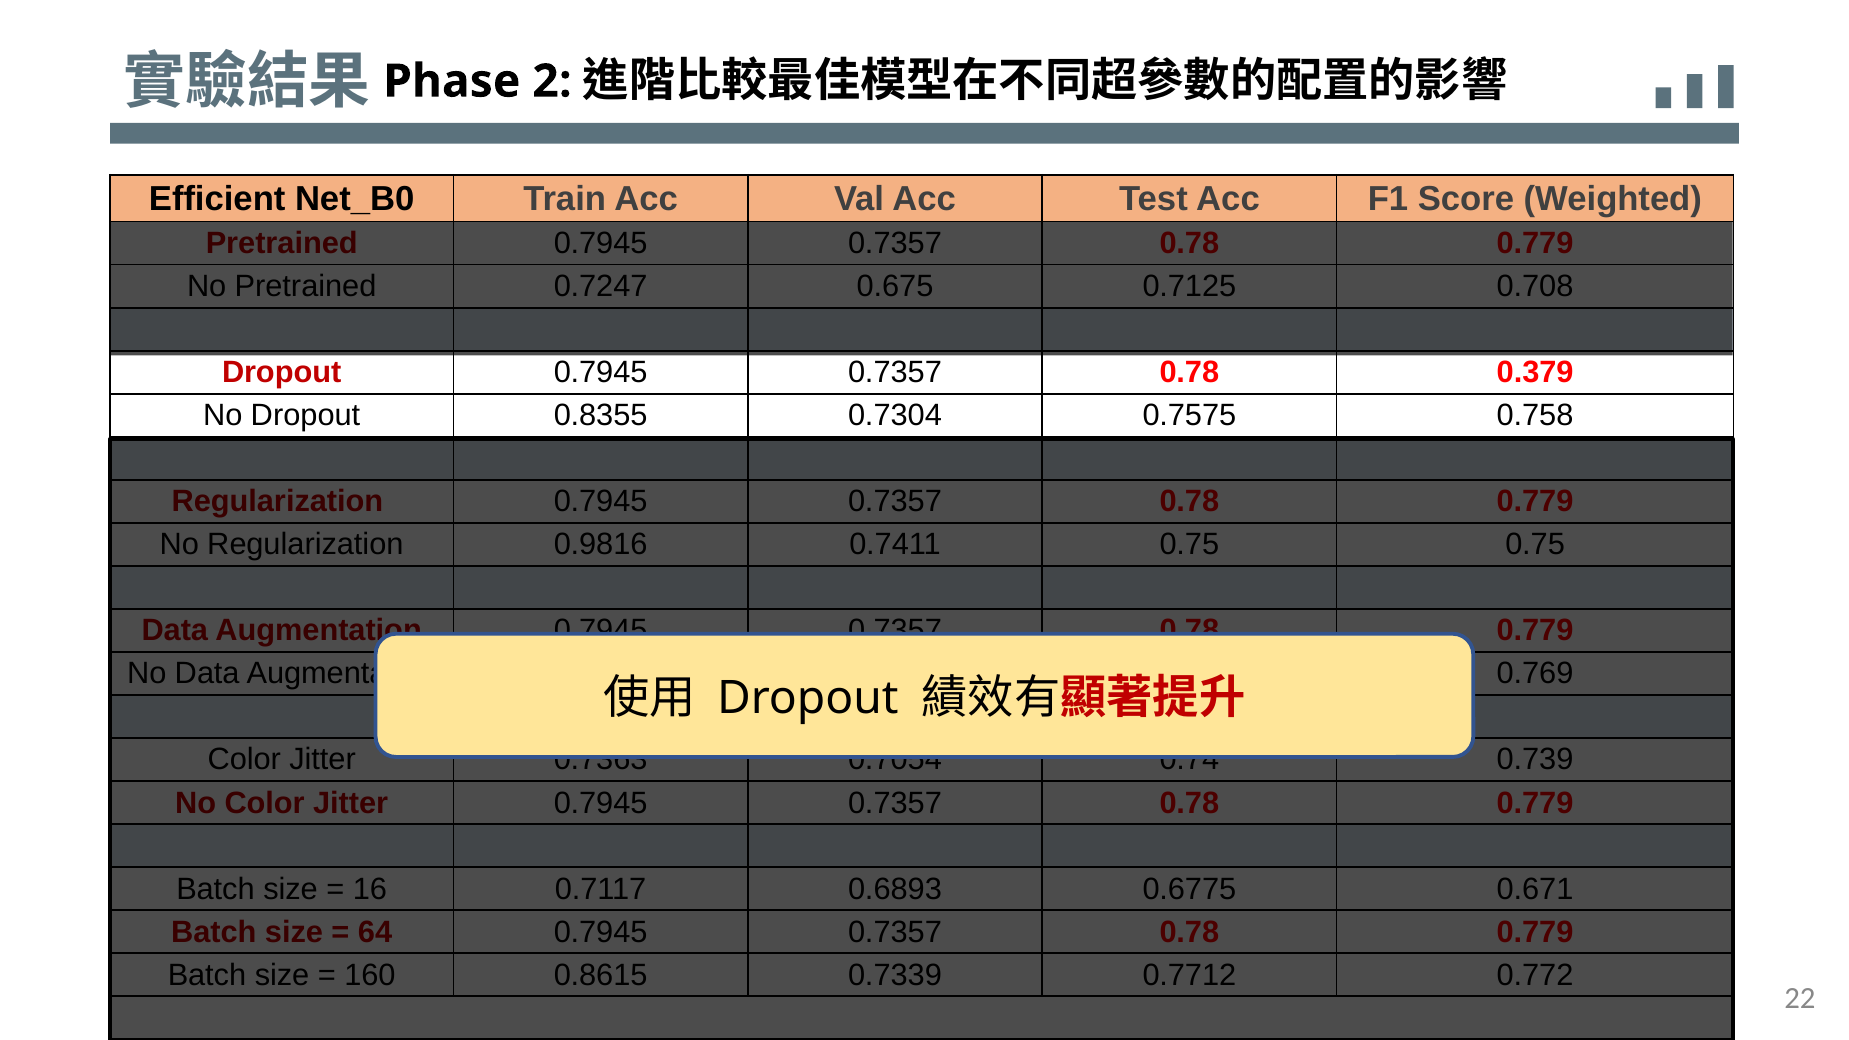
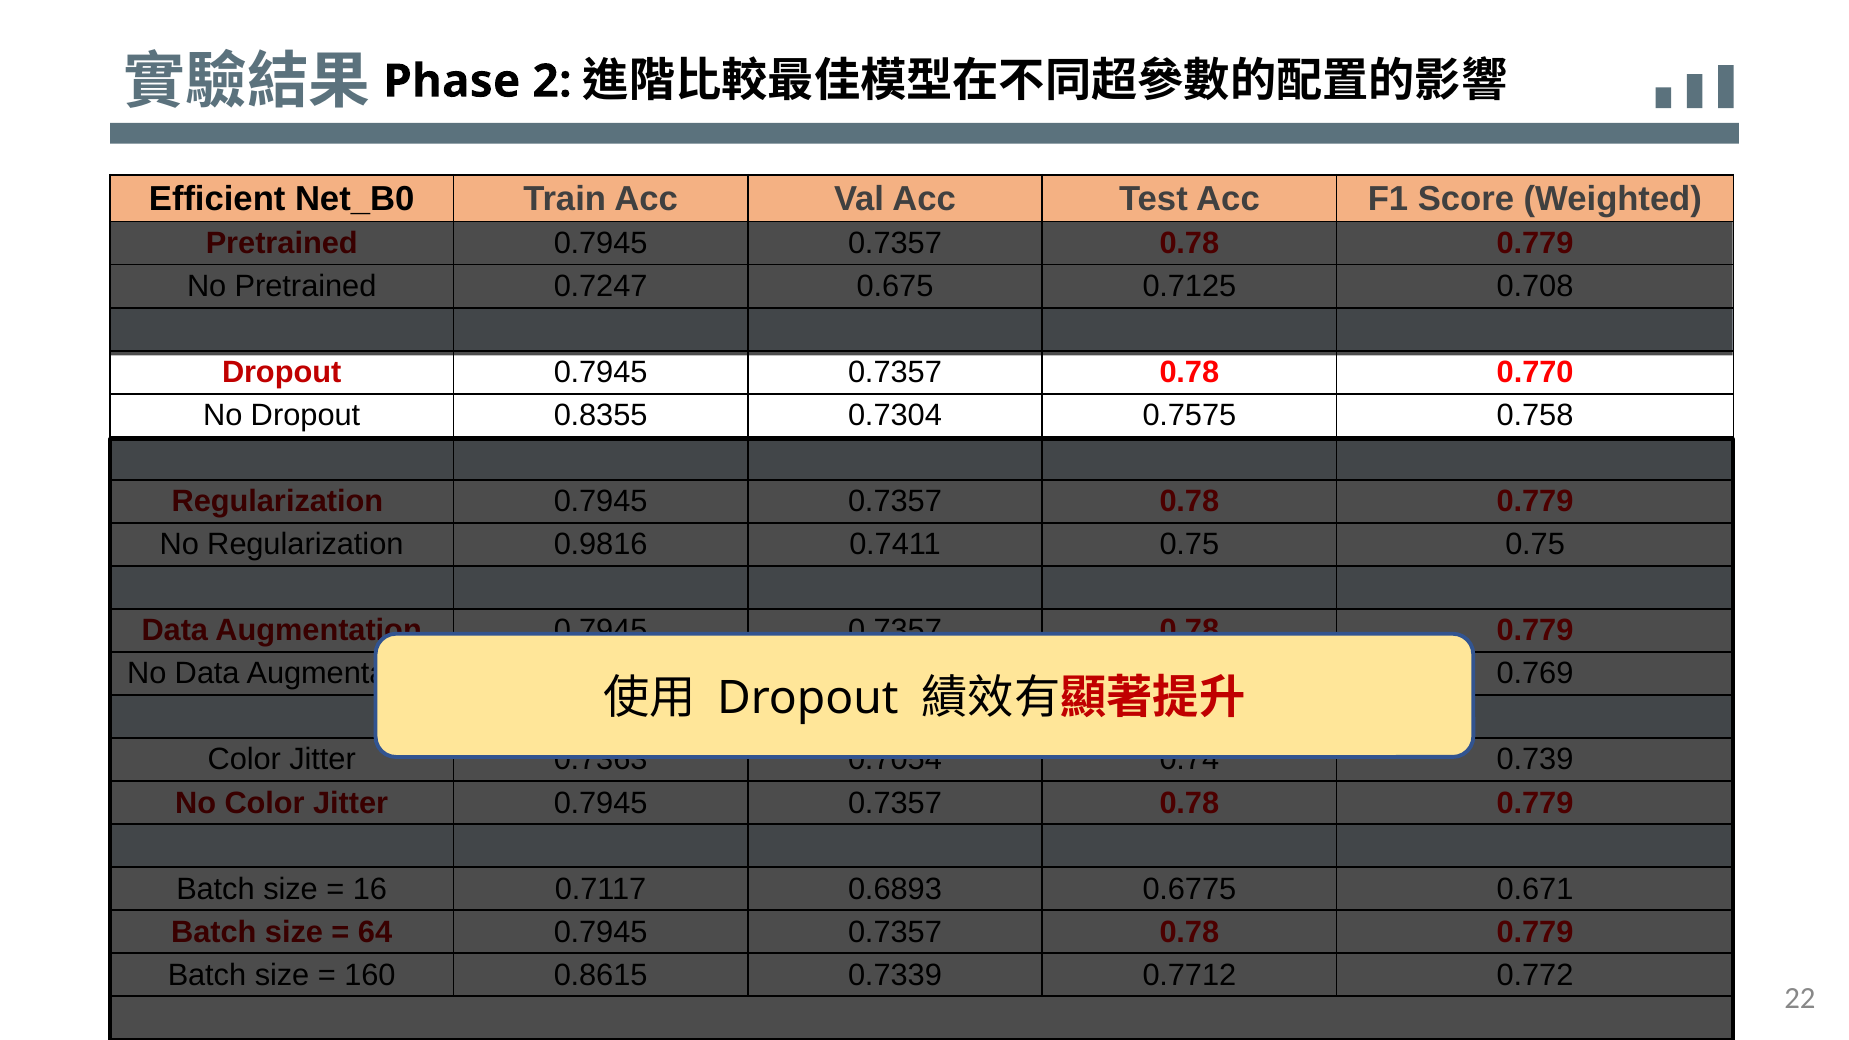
0.379: 0.379 -> 0.770
